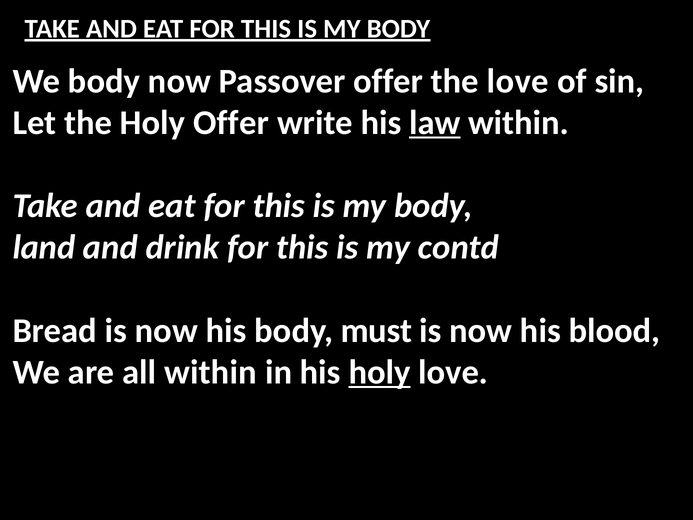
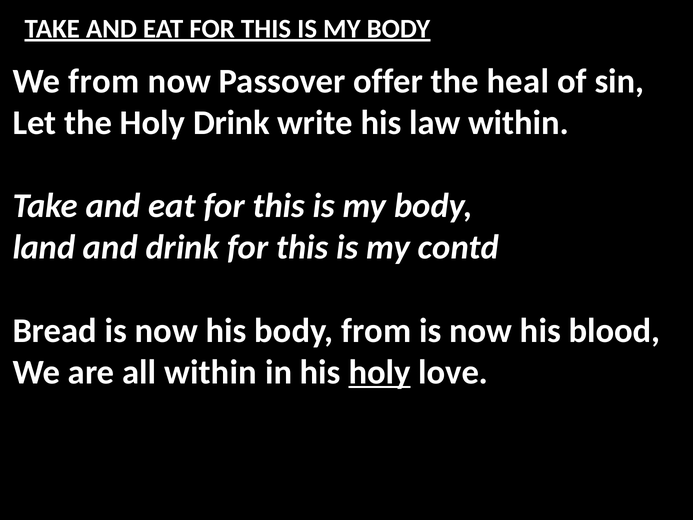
We body: body -> from
the love: love -> heal
Holy Offer: Offer -> Drink
law underline: present -> none
body must: must -> from
